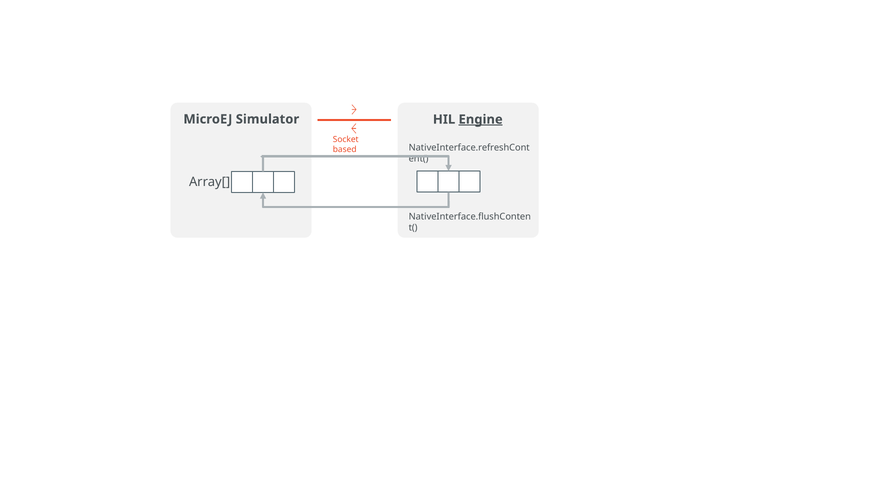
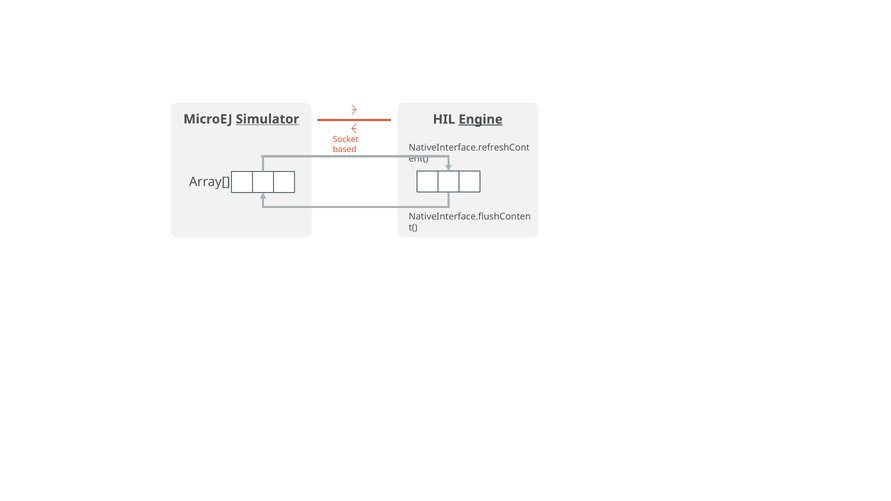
Simulator underline: none -> present
